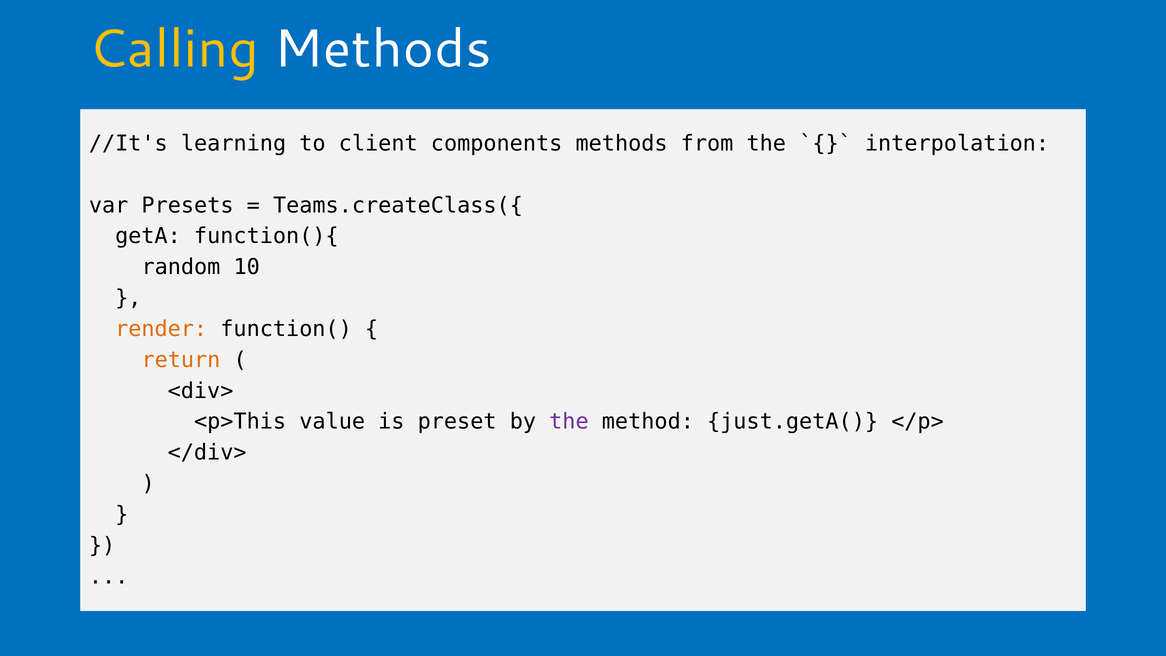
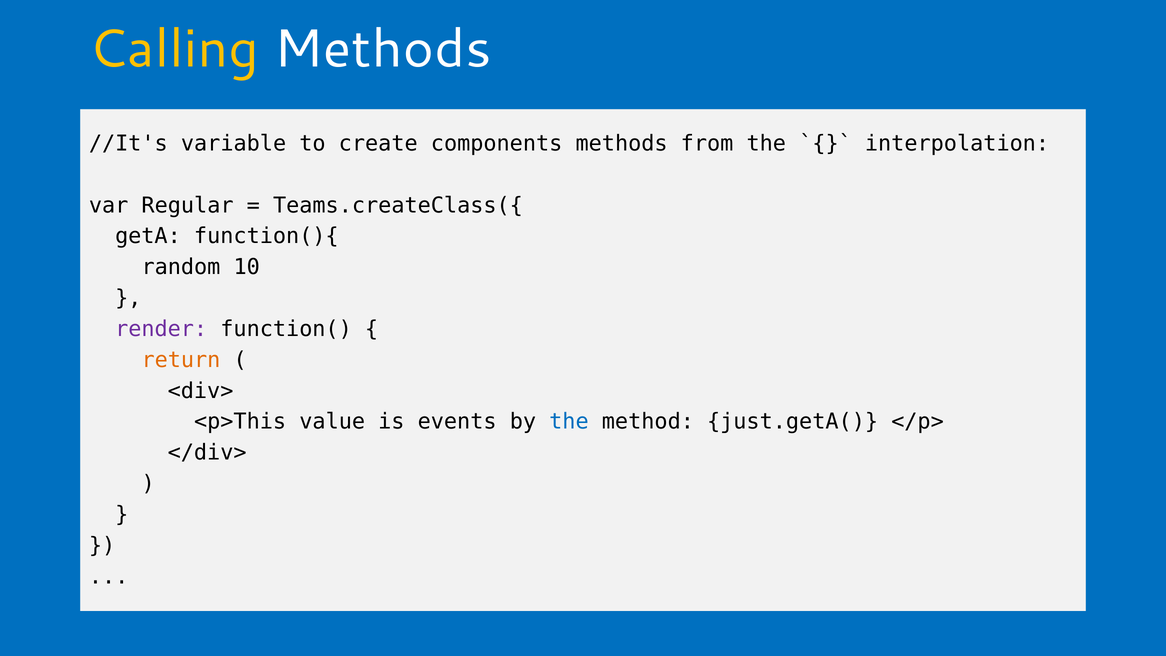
learning: learning -> variable
client: client -> create
Presets: Presets -> Regular
render colour: orange -> purple
preset: preset -> events
the at (569, 422) colour: purple -> blue
